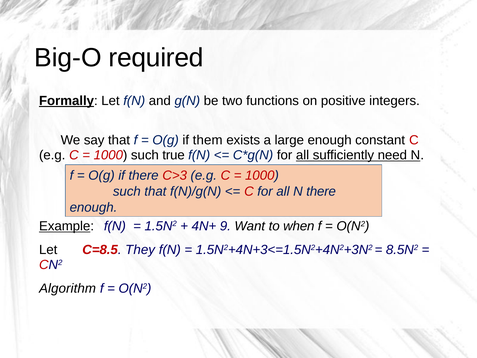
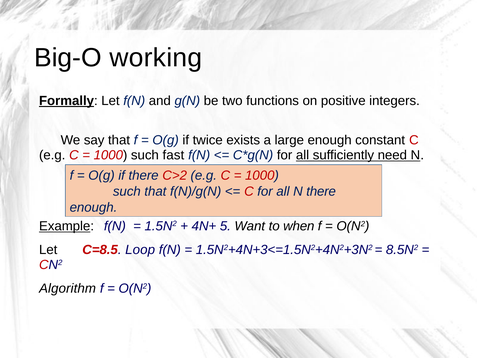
required: required -> working
them: them -> twice
true: true -> fast
C>3: C>3 -> C>2
9: 9 -> 5
They: They -> Loop
